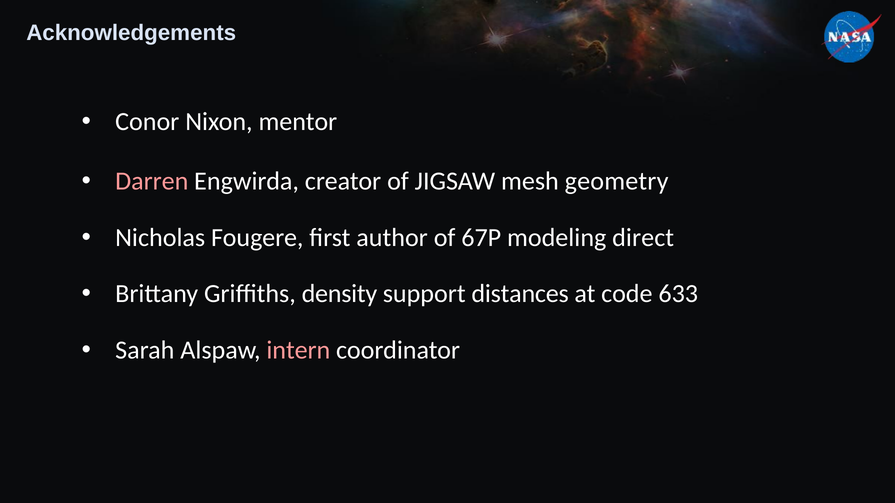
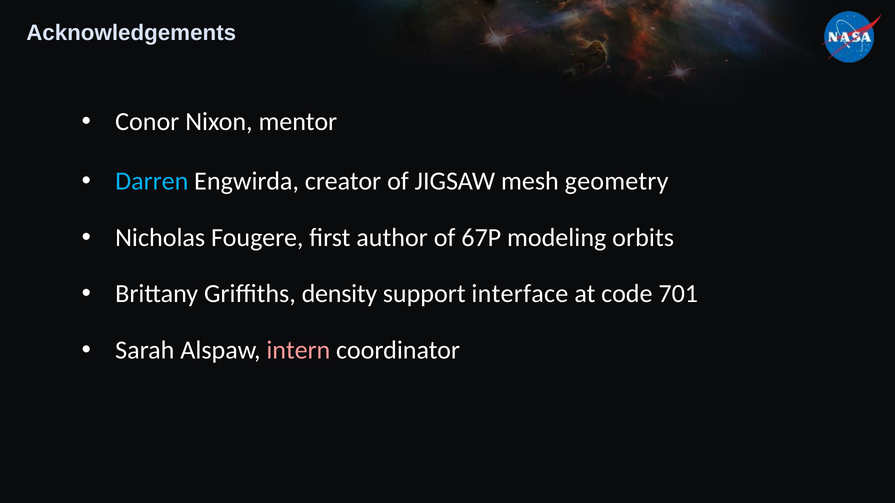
Darren colour: pink -> light blue
direct: direct -> orbits
distances: distances -> interface
633: 633 -> 701
